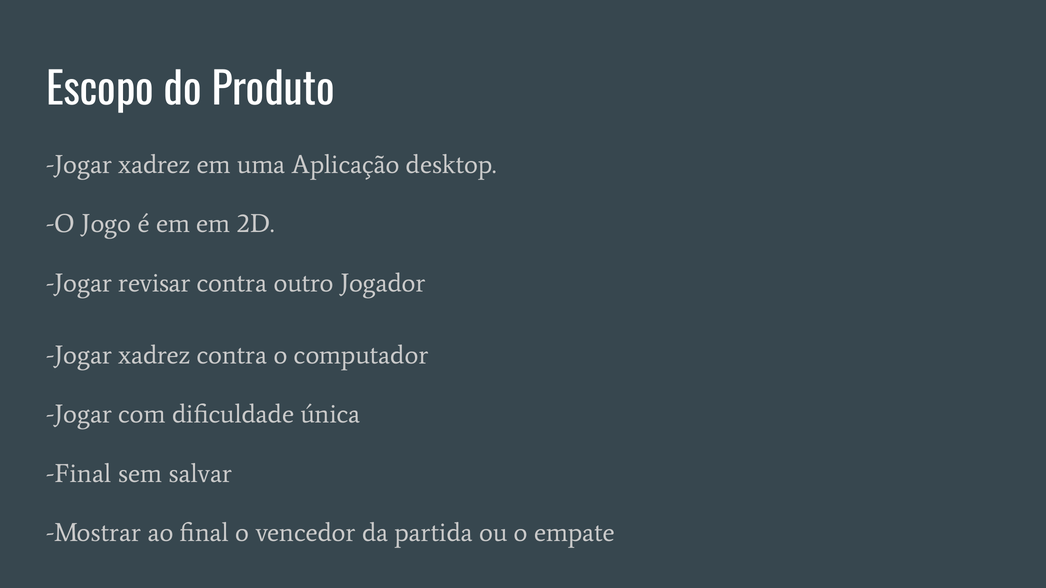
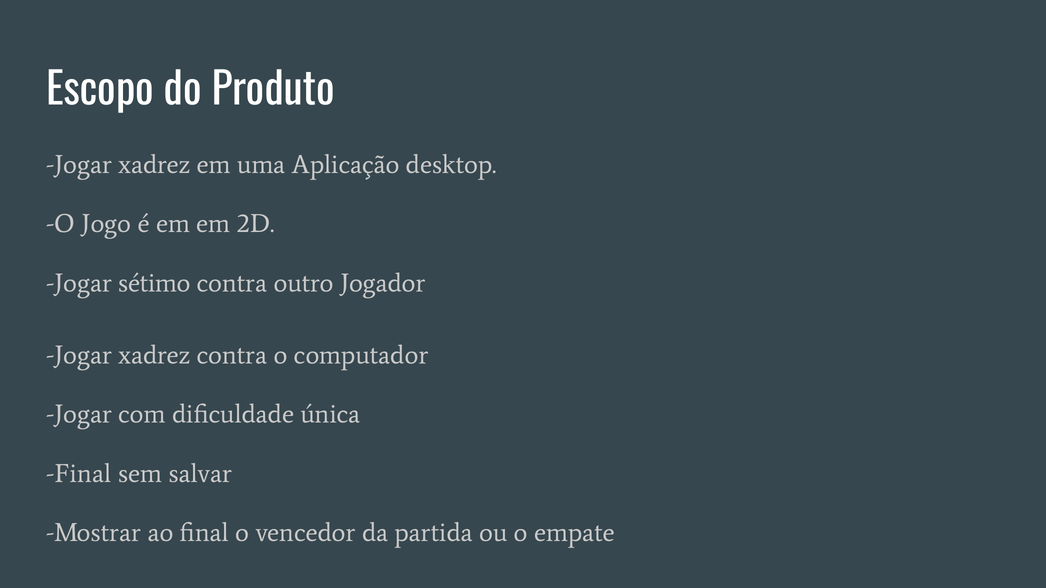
revisar: revisar -> sétimo
